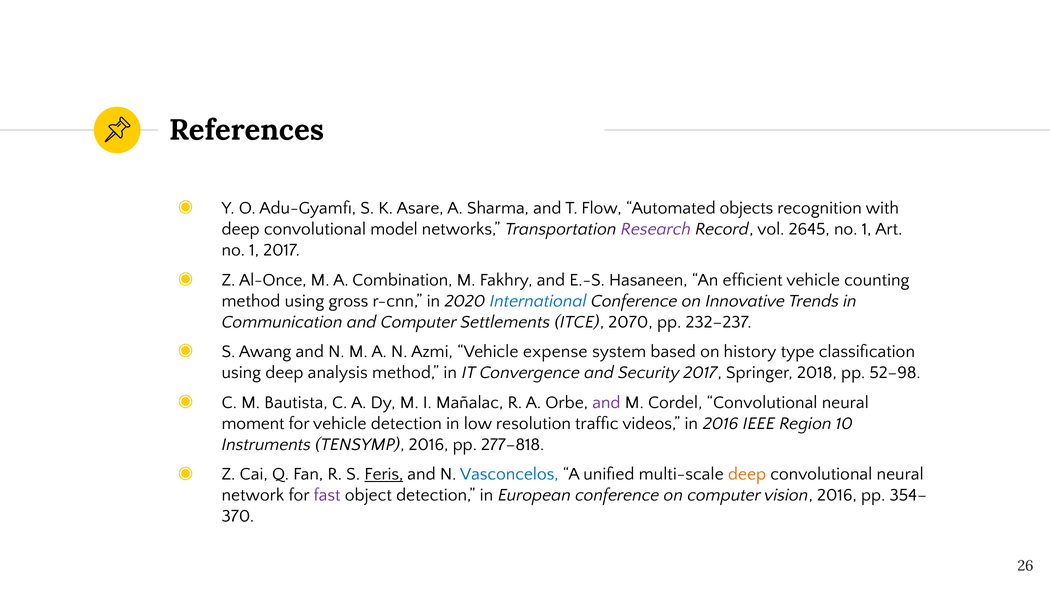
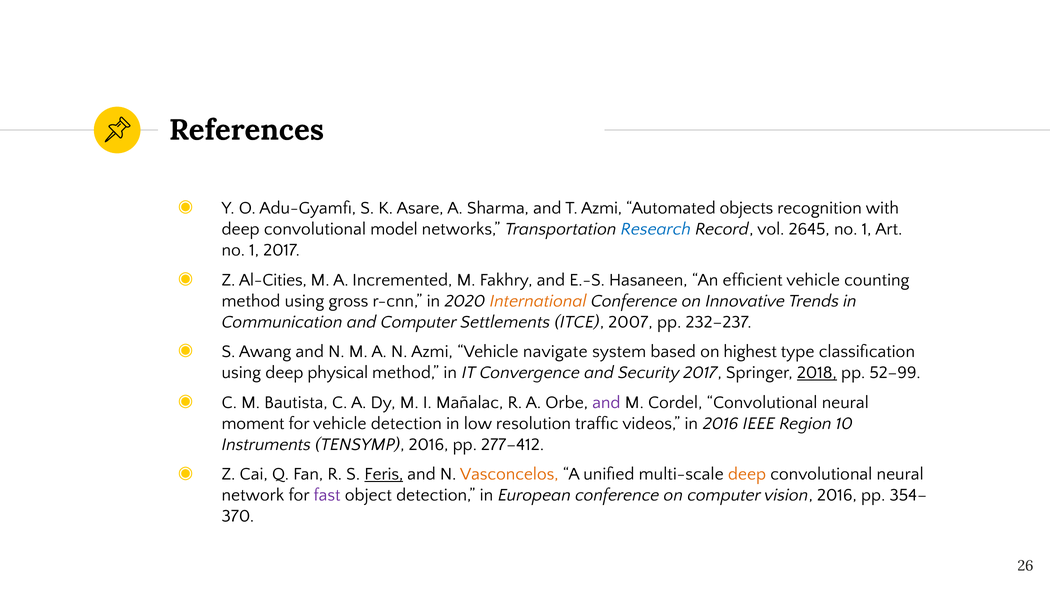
T Flow: Flow -> Azmi
Research colour: purple -> blue
Al-Once: Al-Once -> Al-Cities
Combination: Combination -> Incremented
International colour: blue -> orange
2070: 2070 -> 2007
expense: expense -> navigate
history: history -> highest
analysis: analysis -> physical
2018 underline: none -> present
52–98: 52–98 -> 52–99
277–818: 277–818 -> 277–412
Vasconcelos colour: blue -> orange
